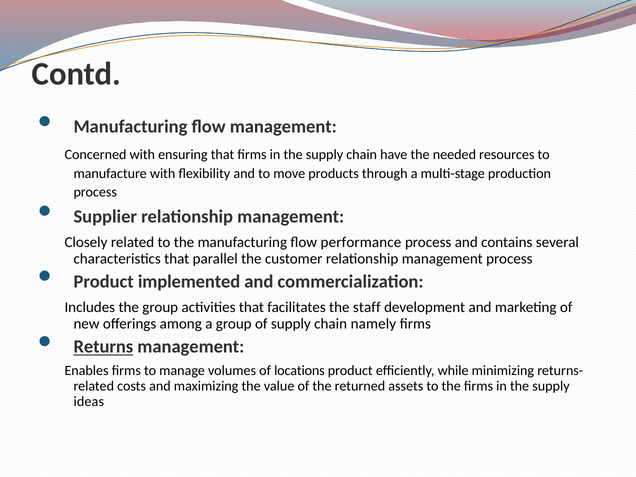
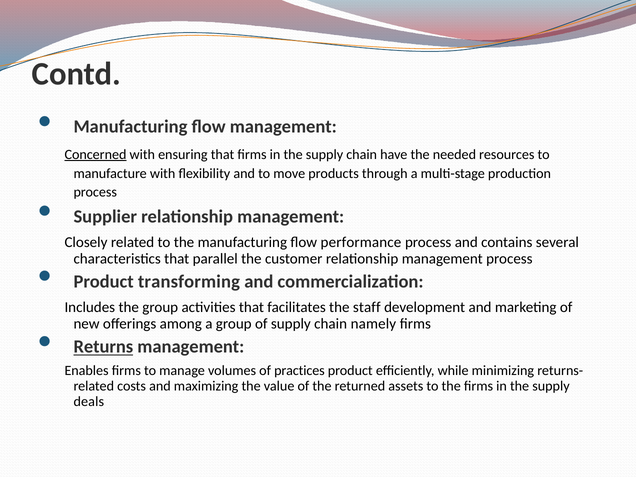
Concerned underline: none -> present
implemented: implemented -> transforming
locations: locations -> practices
ideas: ideas -> deals
